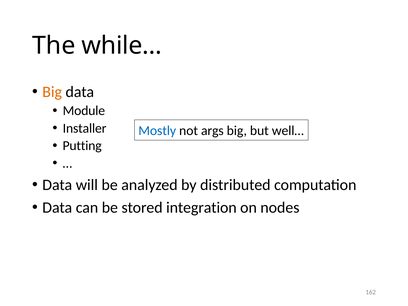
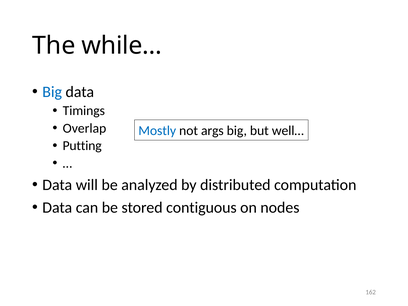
Big at (52, 92) colour: orange -> blue
Module: Module -> Timings
Installer: Installer -> Overlap
integration: integration -> contiguous
